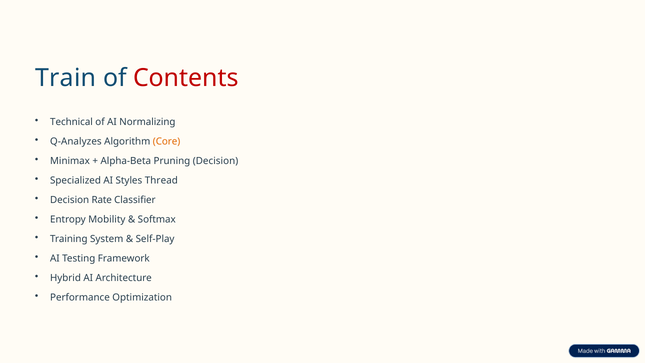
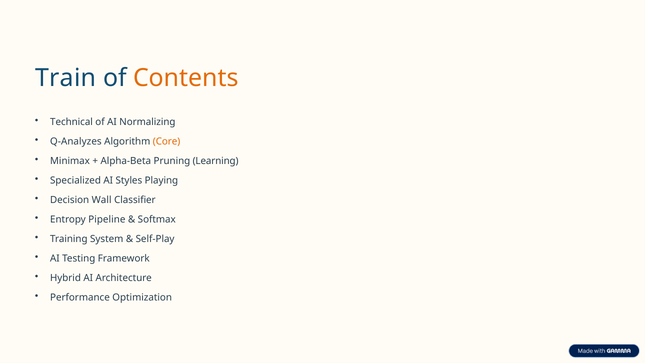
Contents colour: red -> orange
Pruning Decision: Decision -> Learning
Thread: Thread -> Playing
Rate: Rate -> Wall
Mobility: Mobility -> Pipeline
